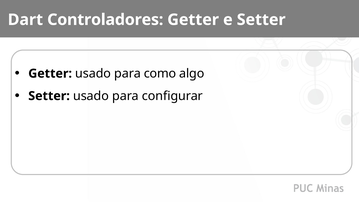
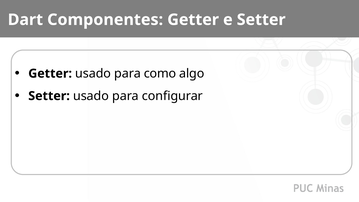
Controladores: Controladores -> Componentes
